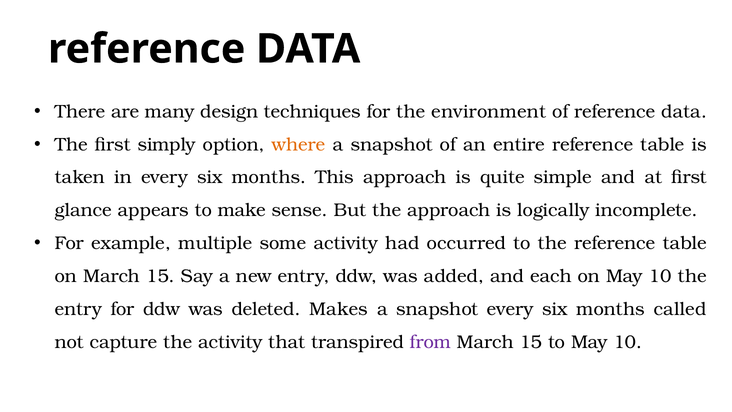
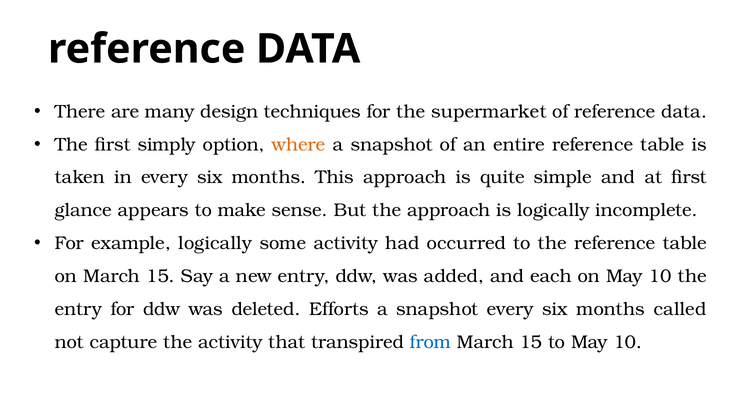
environment: environment -> supermarket
example multiple: multiple -> logically
Makes: Makes -> Efforts
from colour: purple -> blue
